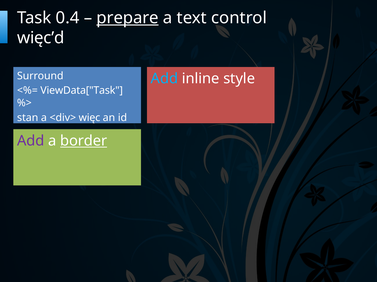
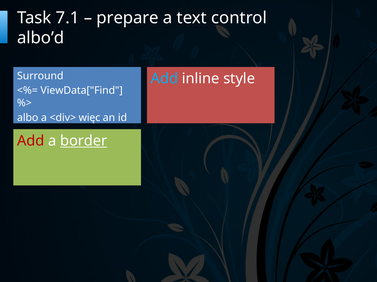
0.4: 0.4 -> 7.1
prepare underline: present -> none
więc’d: więc’d -> albo’d
ViewData["Task: ViewData["Task -> ViewData["Find
stan: stan -> albo
Add at (31, 141) colour: purple -> red
